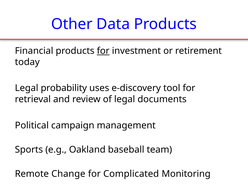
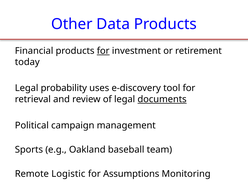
documents underline: none -> present
Change: Change -> Logistic
Complicated: Complicated -> Assumptions
